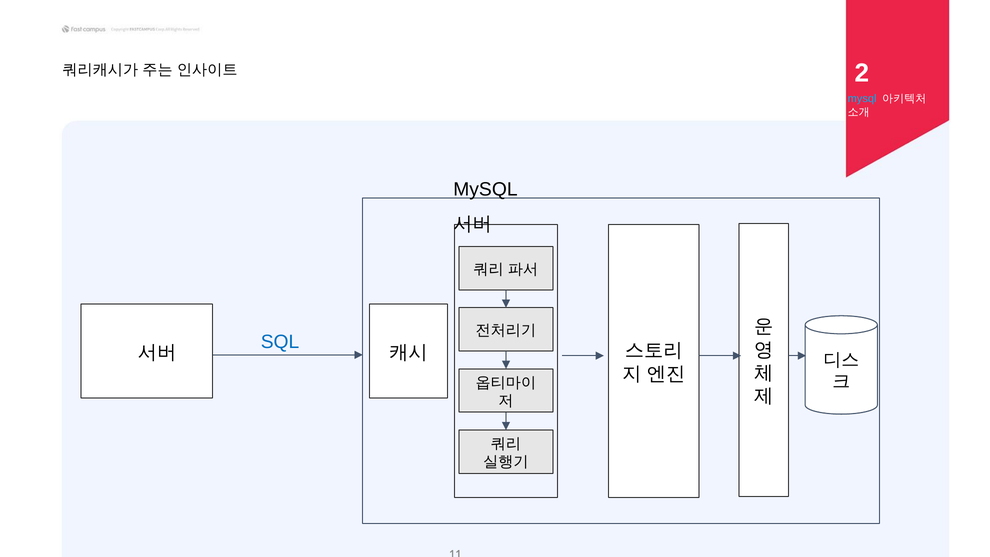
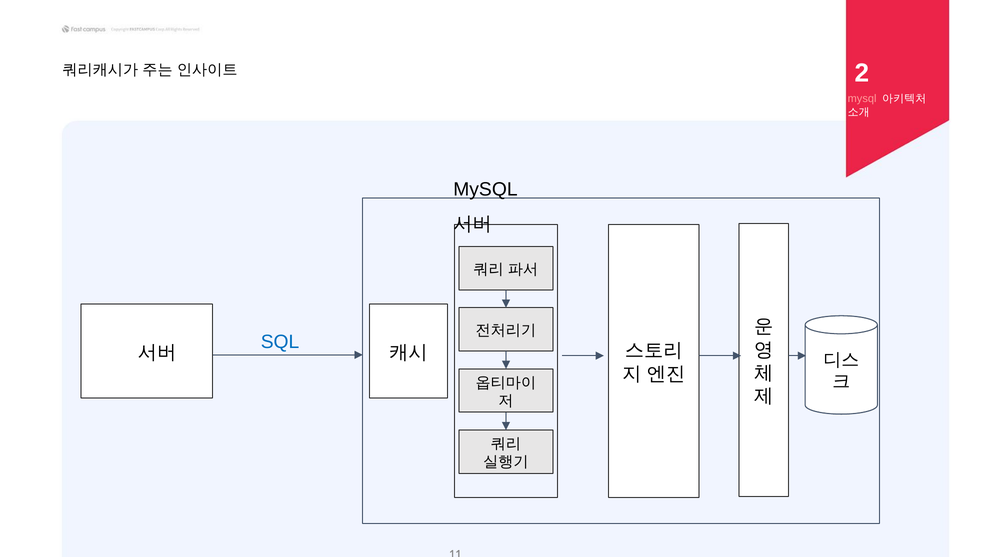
mysql at (862, 99) colour: light blue -> pink
